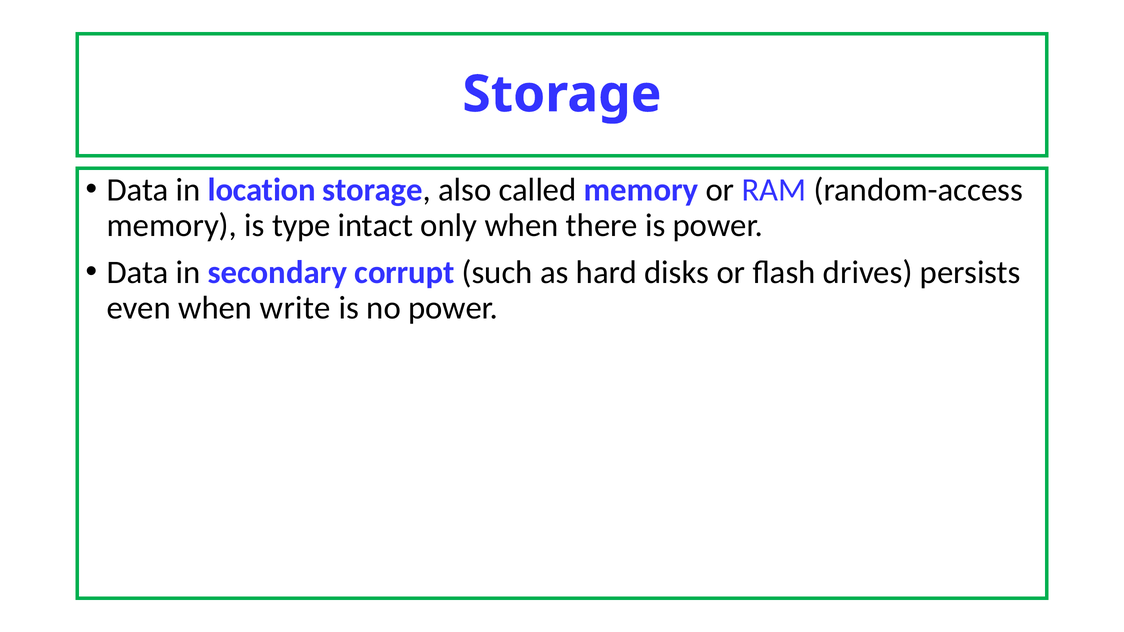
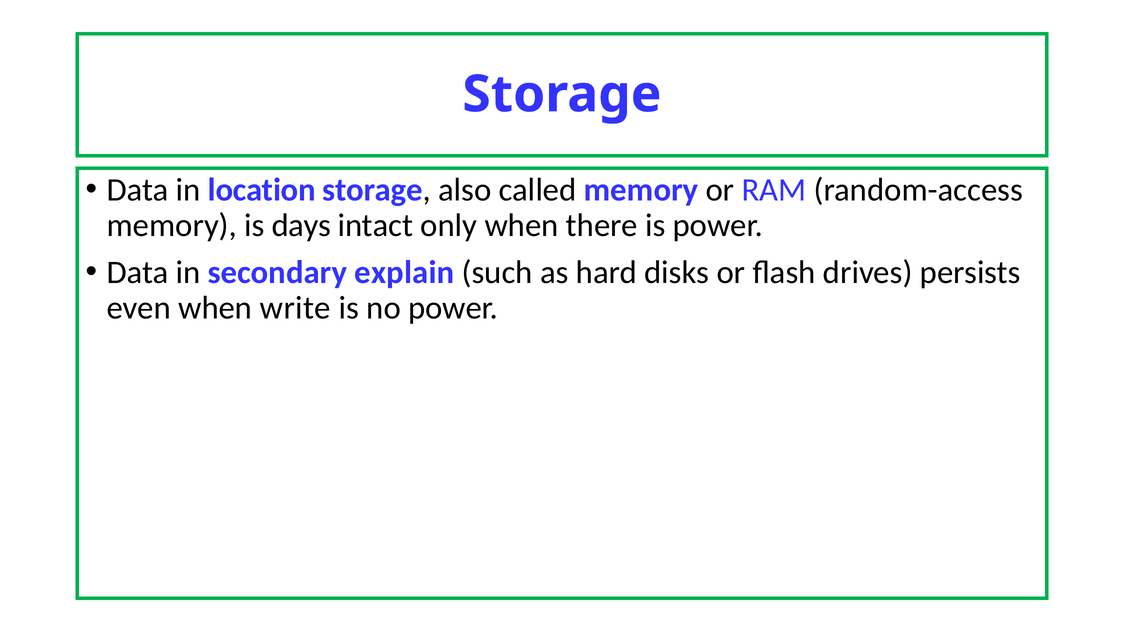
type: type -> days
corrupt: corrupt -> explain
